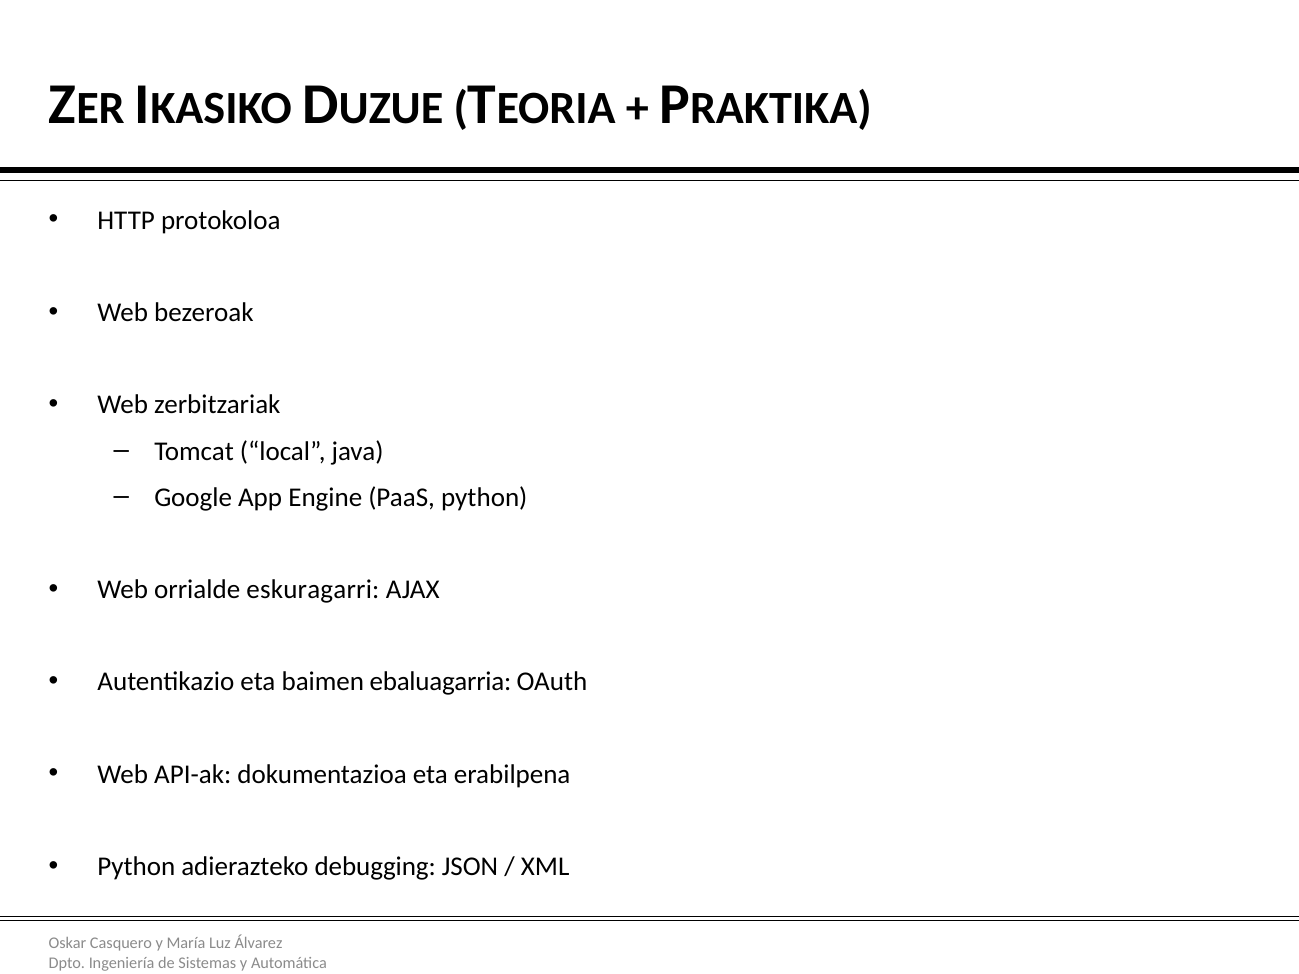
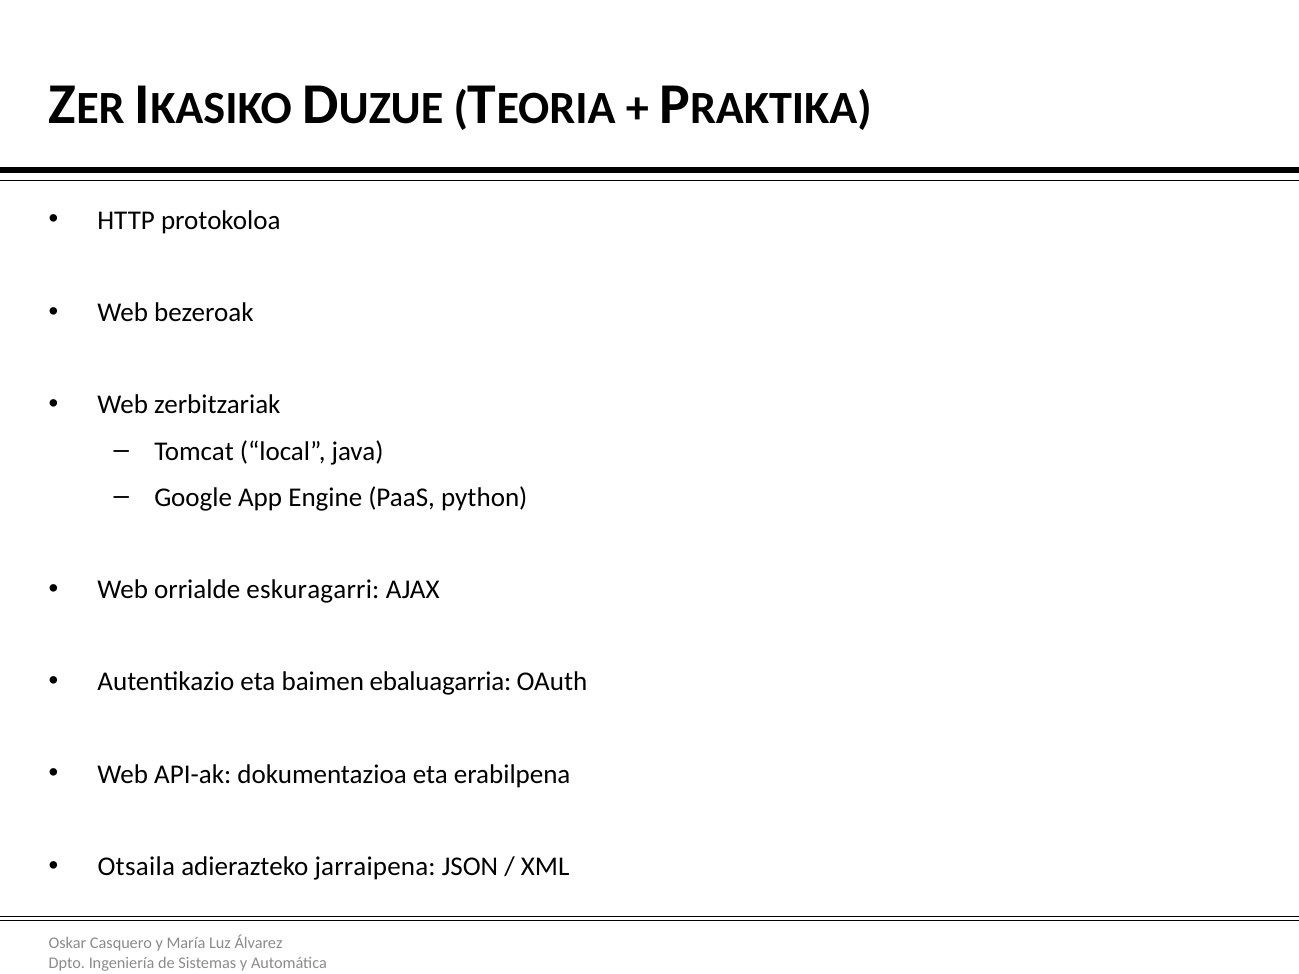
Python at (136, 867): Python -> Otsaila
debugging: debugging -> jarraipena
